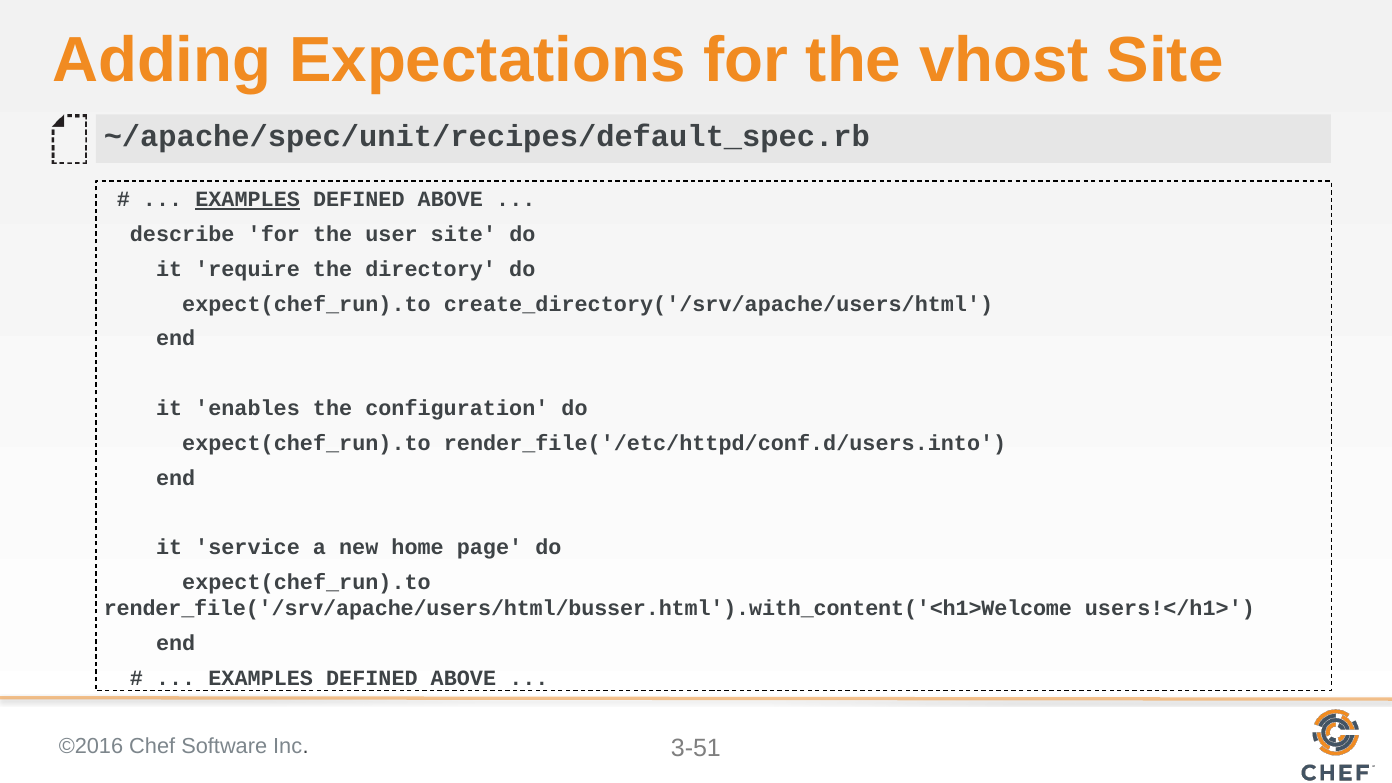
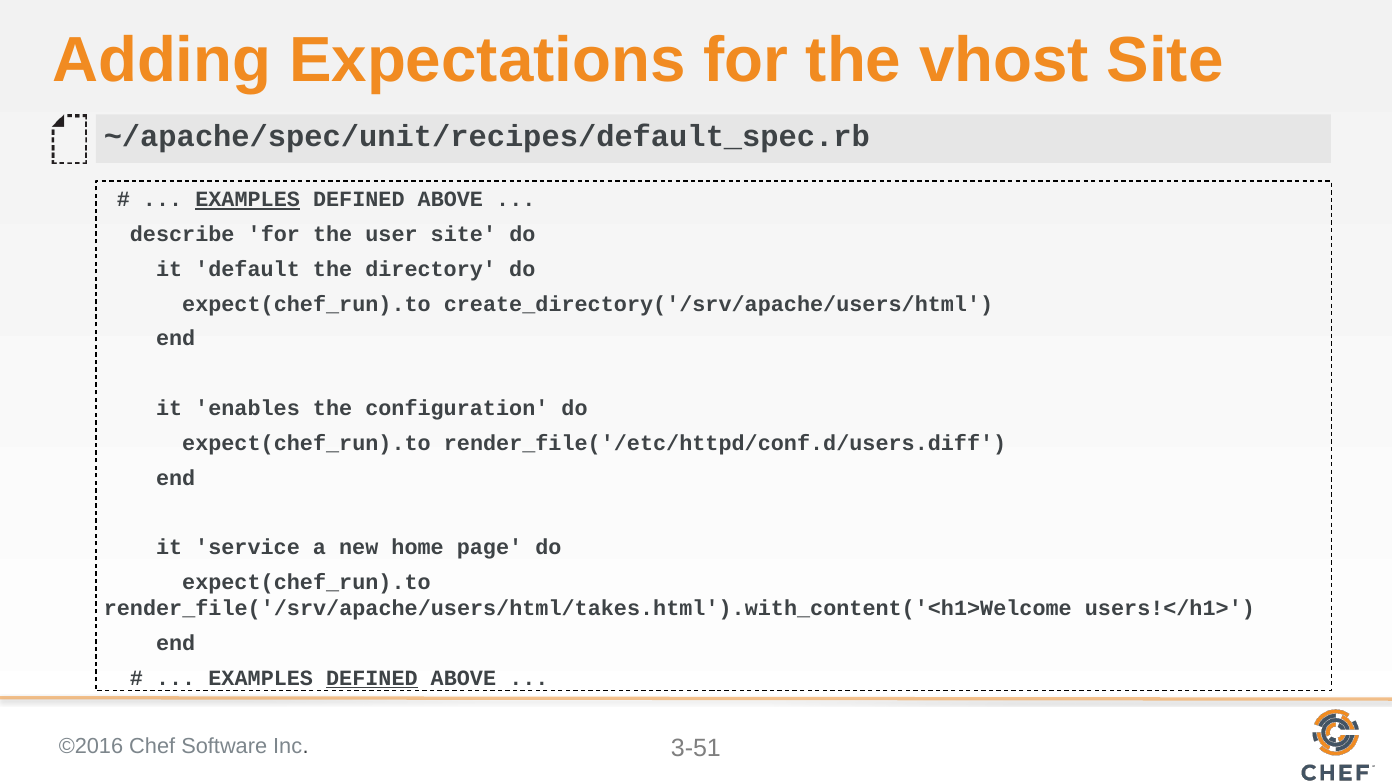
require: require -> default
render_file('/etc/httpd/conf.d/users.into: render_file('/etc/httpd/conf.d/users.into -> render_file('/etc/httpd/conf.d/users.diff
render_file('/srv/apache/users/html/busser.html').with_content('<h1>Welcome: render_file('/srv/apache/users/html/busser.html').with_content('<h1>Welcome -> render_file('/srv/apache/users/html/takes.html').with_content('<h1>Welcome
DEFINED at (372, 678) underline: none -> present
